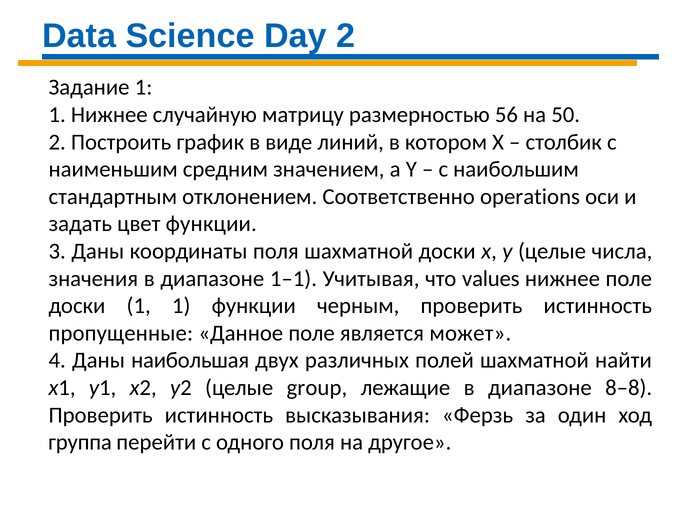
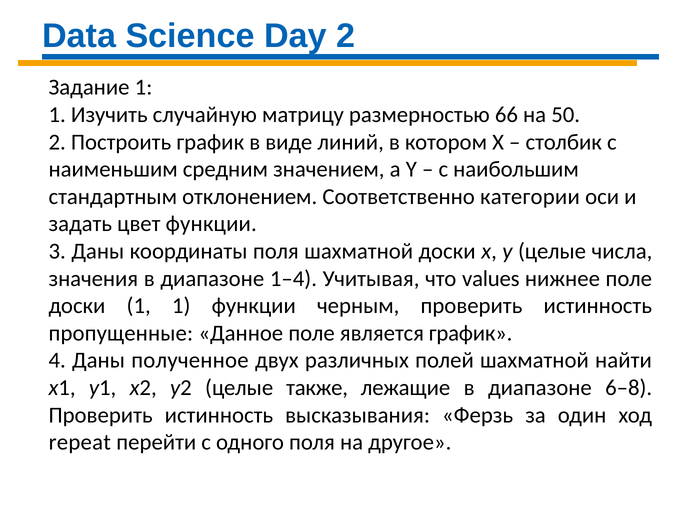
1 Нижнее: Нижнее -> Изучить
56: 56 -> 66
operations: operations -> категории
1–1: 1–1 -> 1–4
является может: может -> график
наибольшая: наибольшая -> полученное
group: group -> также
8–8: 8–8 -> 6–8
группа: группа -> repeat
